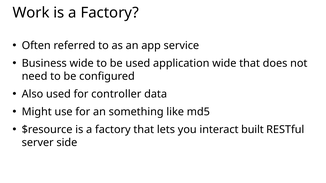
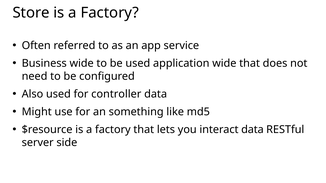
Work: Work -> Store
interact built: built -> data
